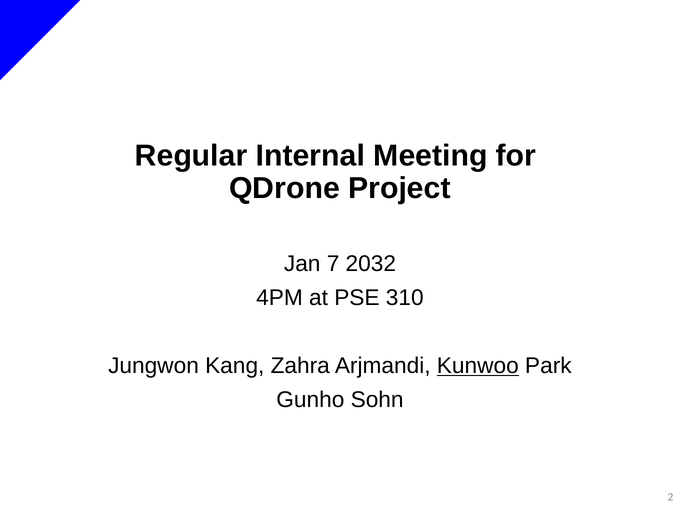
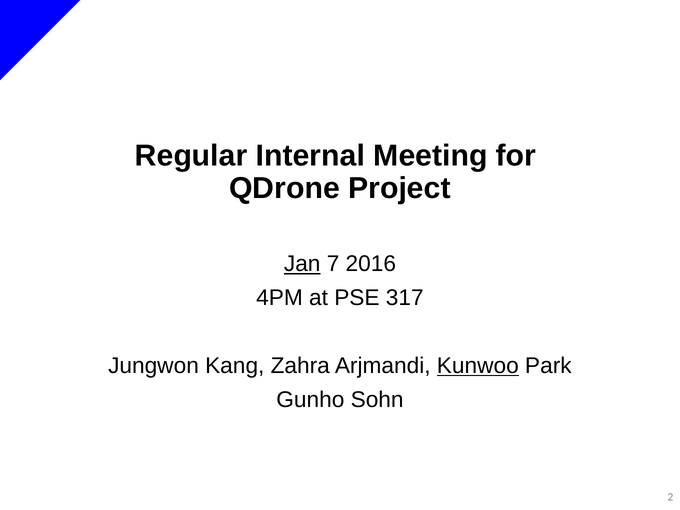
Jan underline: none -> present
2032: 2032 -> 2016
310: 310 -> 317
